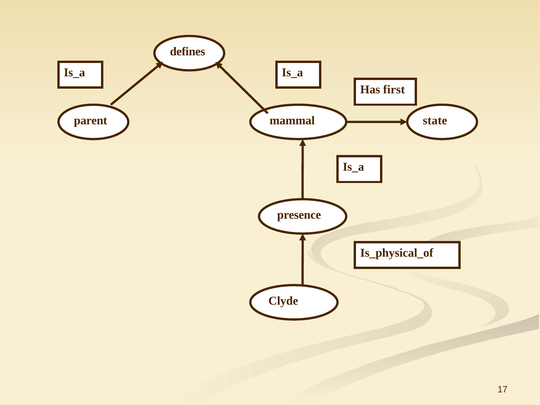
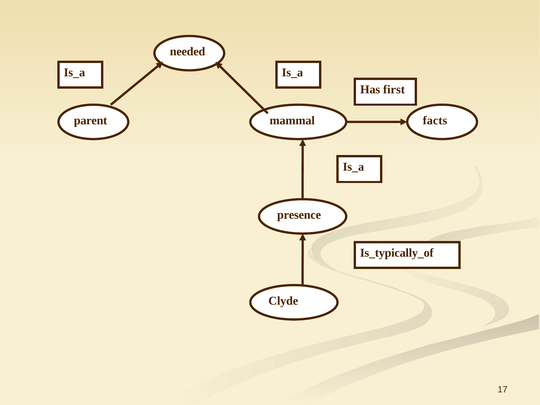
defines: defines -> needed
state: state -> facts
Is_physical_of: Is_physical_of -> Is_typically_of
